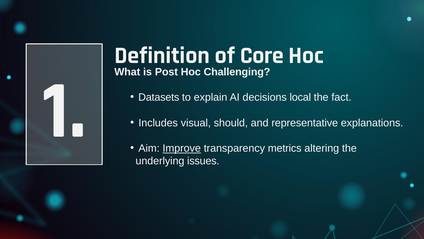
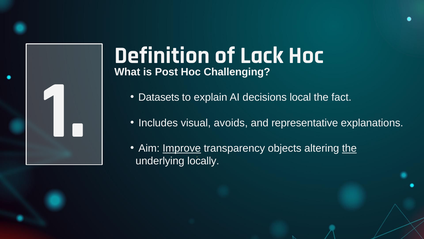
Core: Core -> Lack
should: should -> avoids
metrics: metrics -> objects
the at (349, 148) underline: none -> present
issues: issues -> locally
